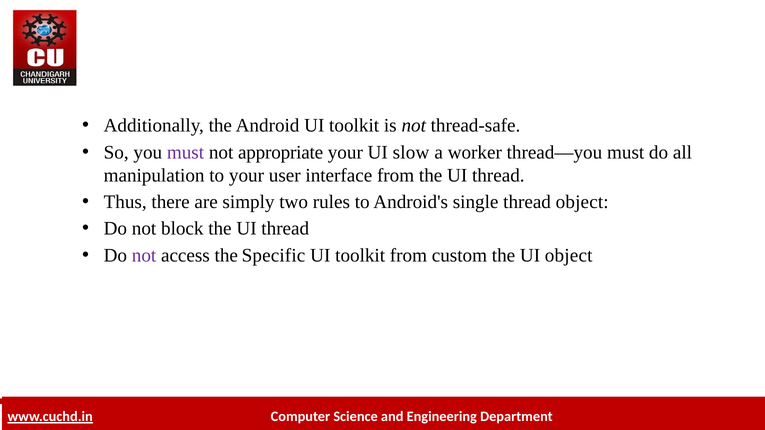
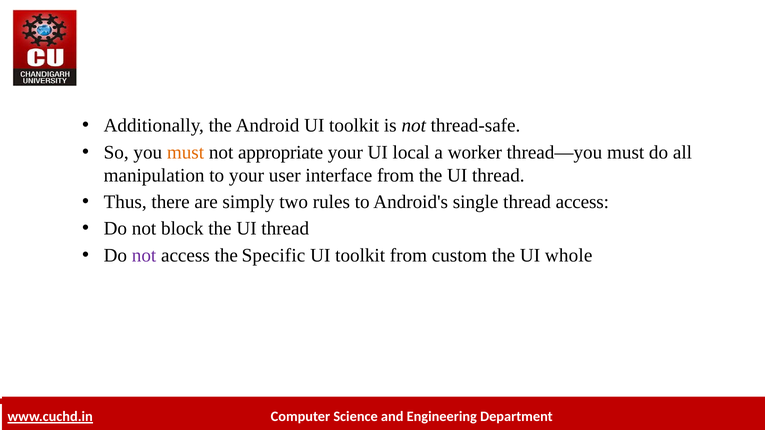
must at (185, 152) colour: purple -> orange
slow: slow -> local
thread object: object -> access
UI object: object -> whole
